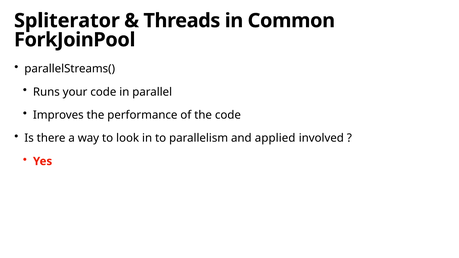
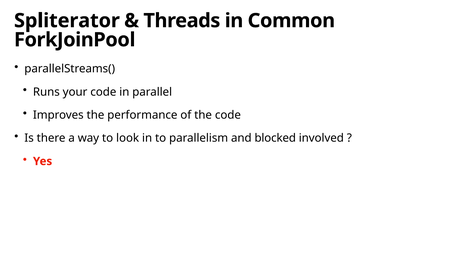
applied: applied -> blocked
